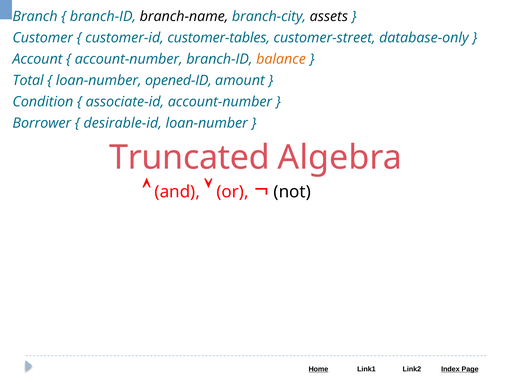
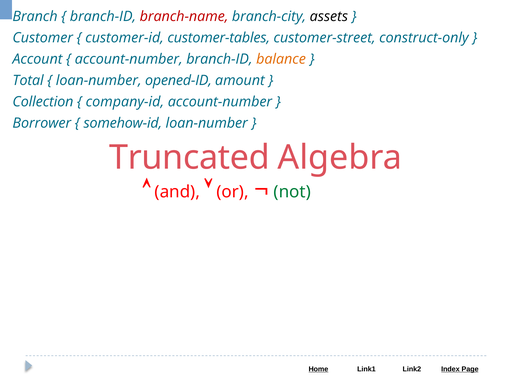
branch-name colour: black -> red
database-only: database-only -> construct-only
Condition: Condition -> Collection
associate-id: associate-id -> company-id
desirable-id: desirable-id -> somehow-id
not colour: black -> green
